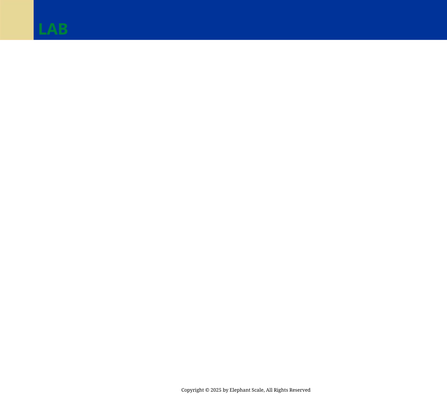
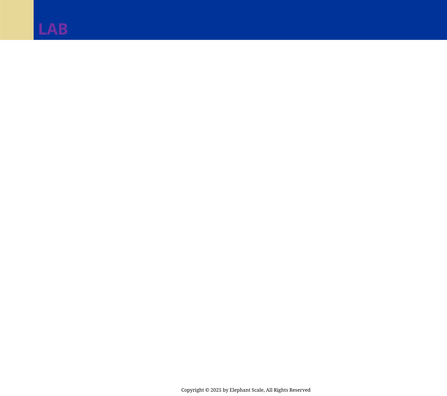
LAB colour: green -> purple
